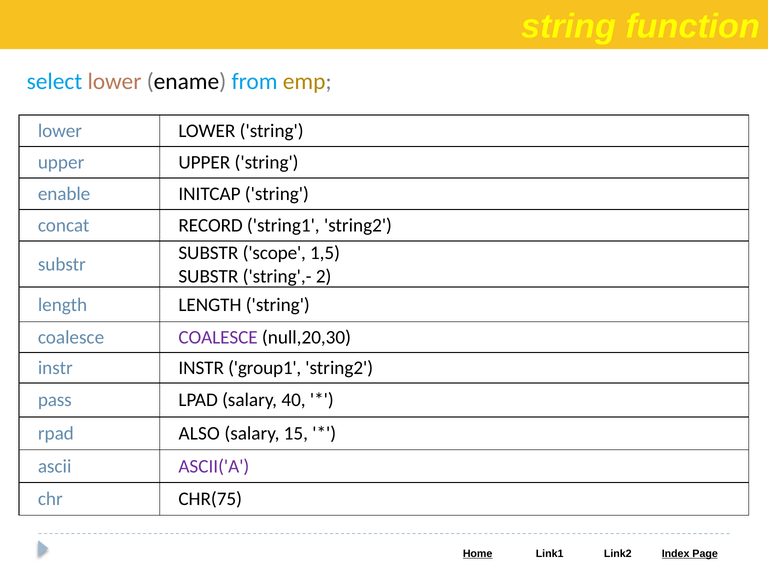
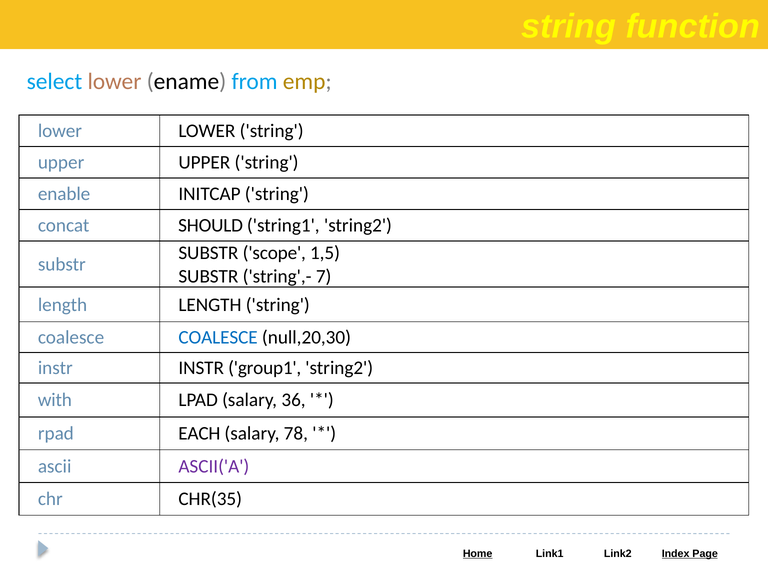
RECORD: RECORD -> SHOULD
2: 2 -> 7
COALESCE at (218, 337) colour: purple -> blue
pass: pass -> with
40: 40 -> 36
ALSO: ALSO -> EACH
15: 15 -> 78
CHR(75: CHR(75 -> CHR(35
